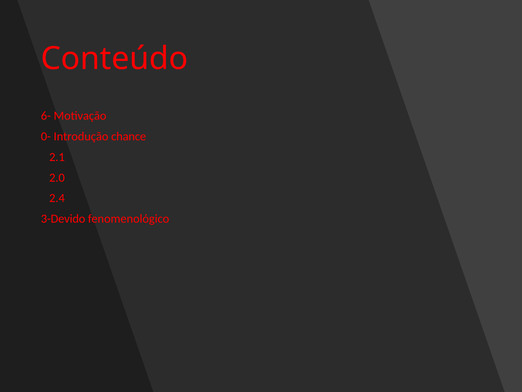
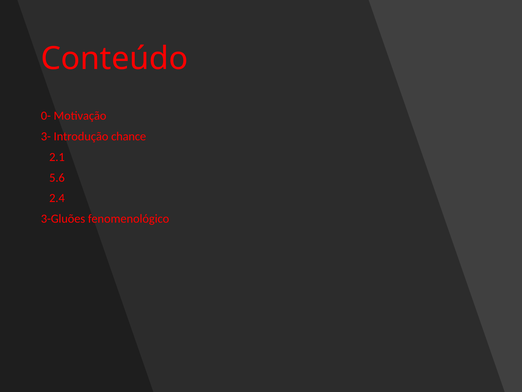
6-: 6- -> 0-
0-: 0- -> 3-
2.0: 2.0 -> 5.6
3-Devido: 3-Devido -> 3-Gluões
